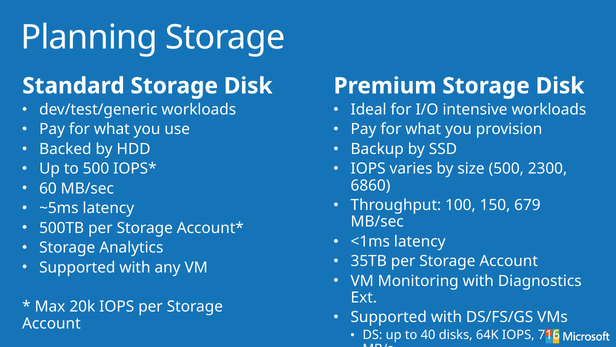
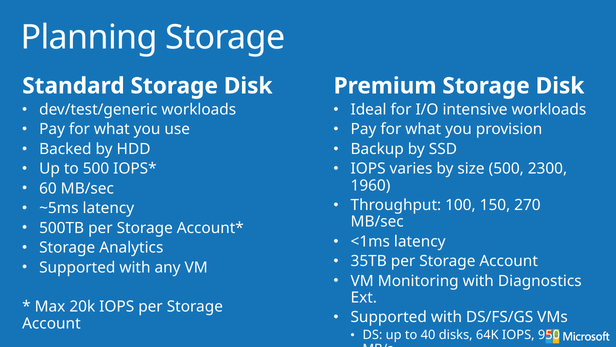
6860: 6860 -> 1960
679: 679 -> 270
716: 716 -> 950
